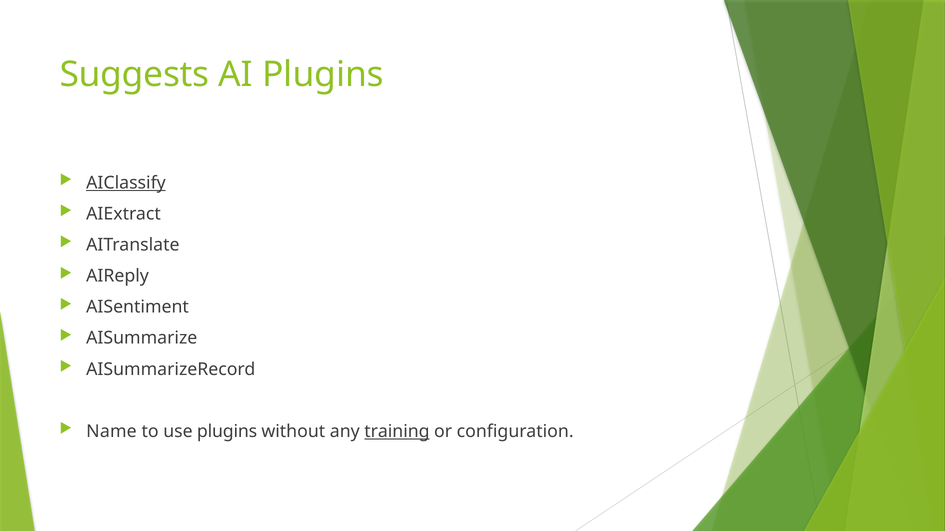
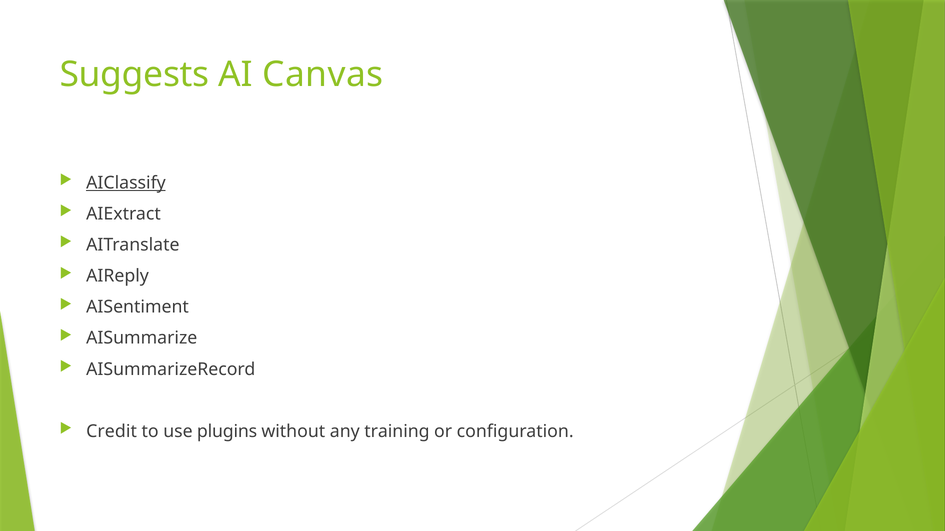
AI Plugins: Plugins -> Canvas
Name: Name -> Credit
training underline: present -> none
